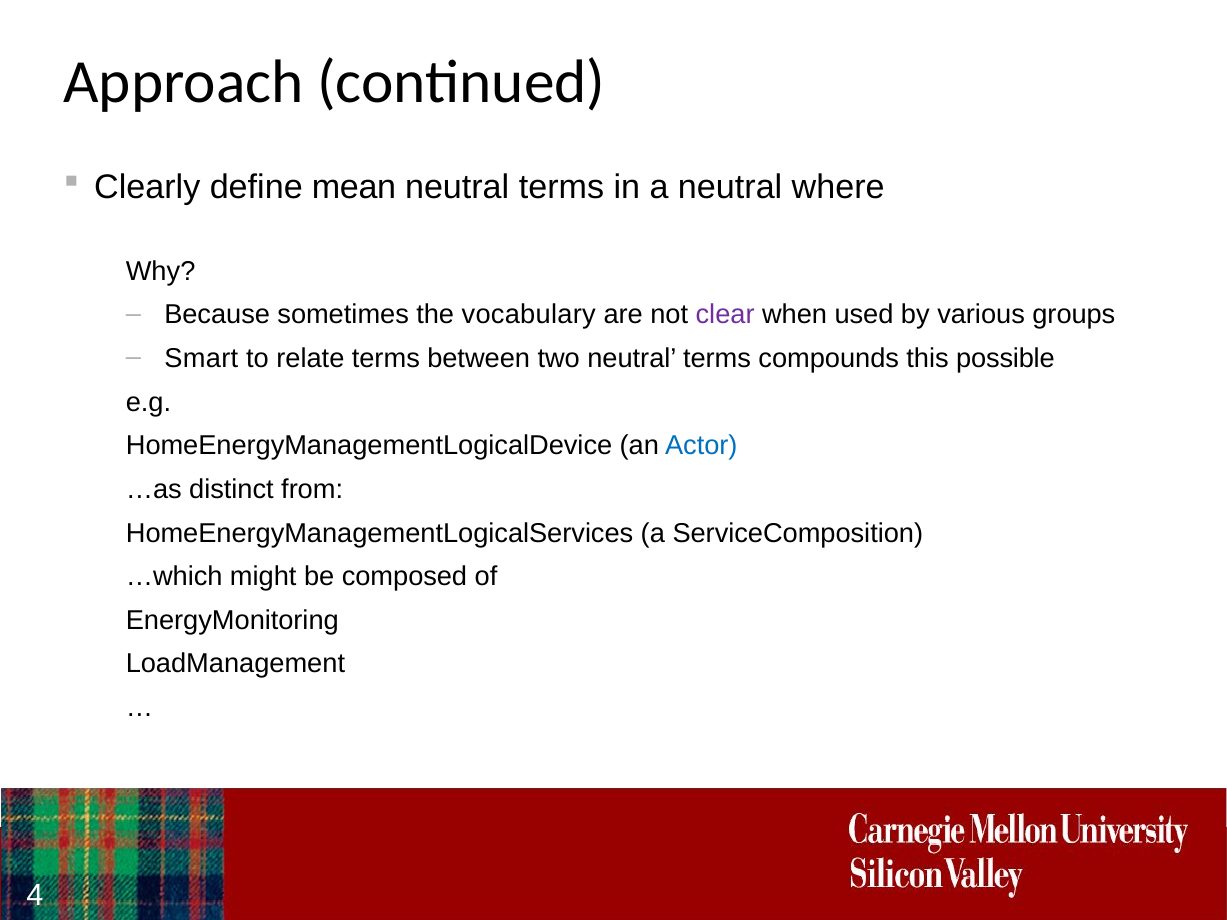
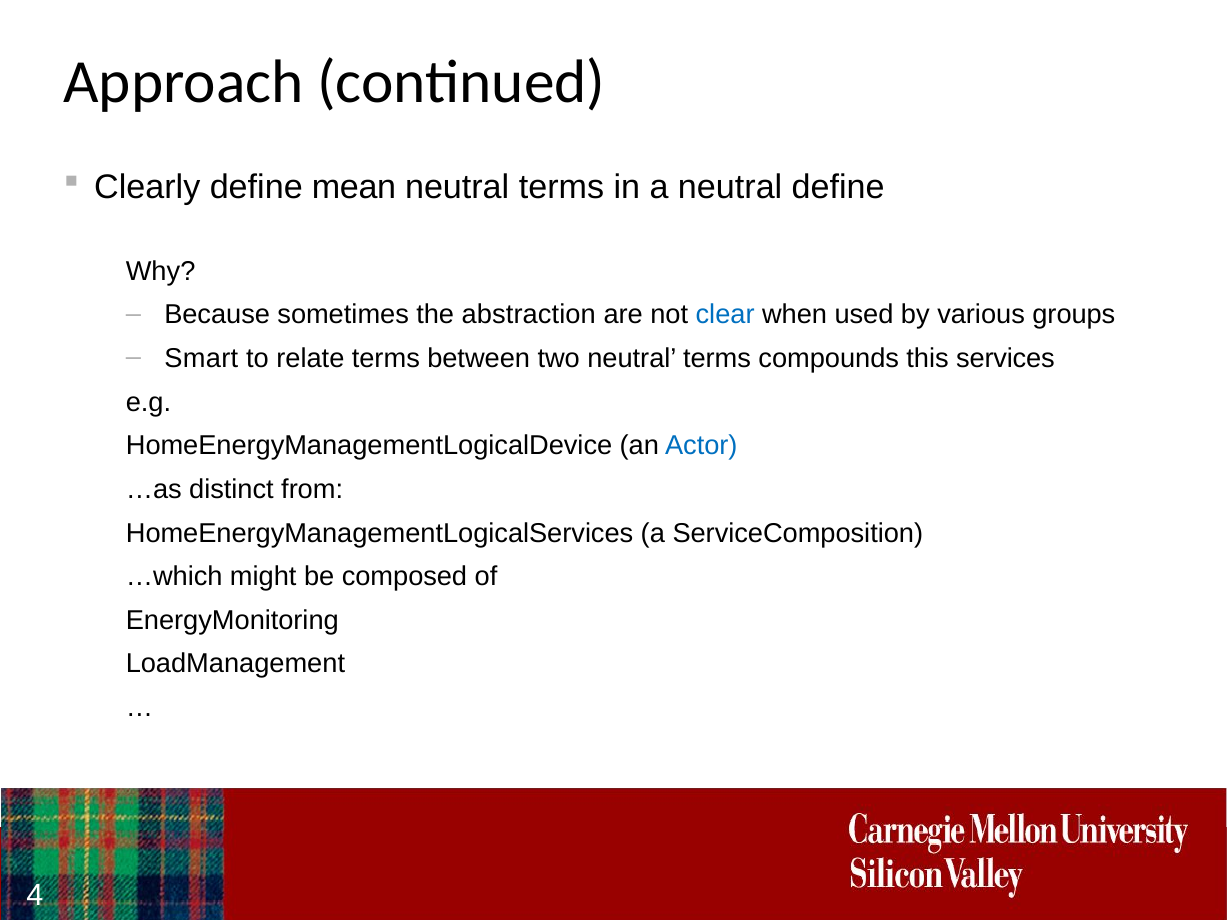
neutral where: where -> define
vocabulary: vocabulary -> abstraction
clear colour: purple -> blue
possible: possible -> services
